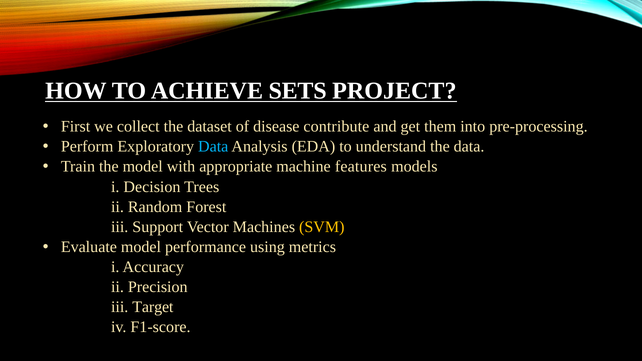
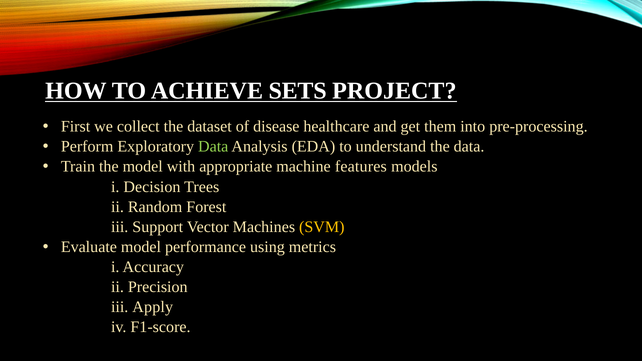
contribute: contribute -> healthcare
Data at (213, 147) colour: light blue -> light green
Target: Target -> Apply
